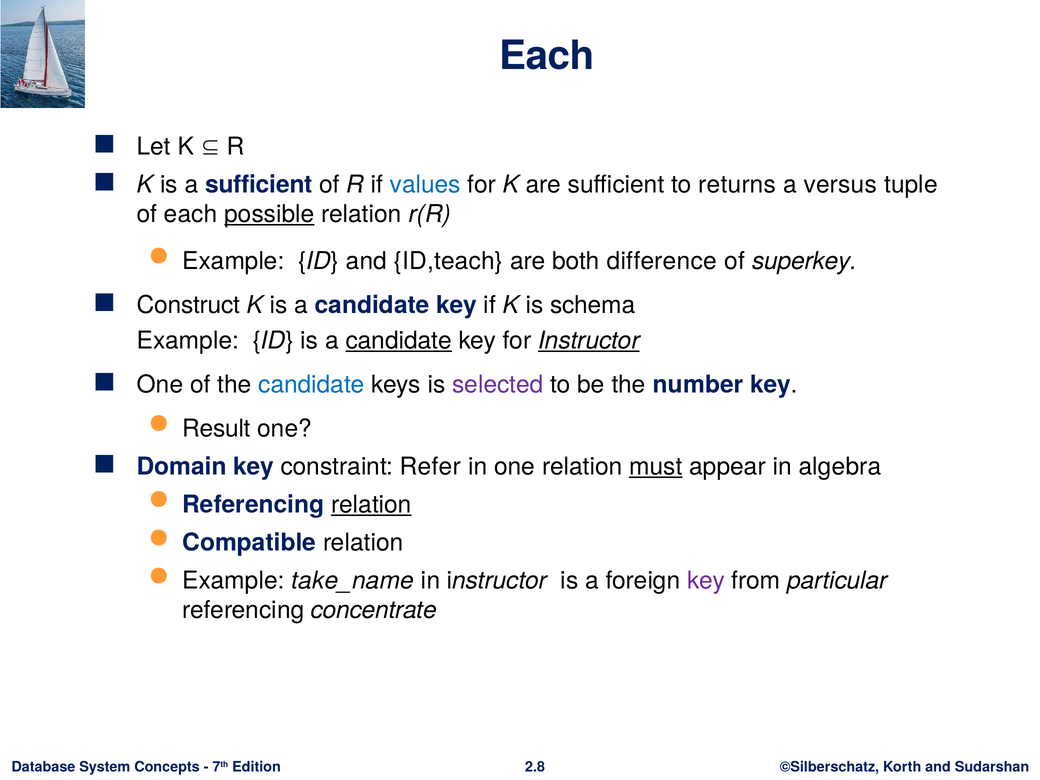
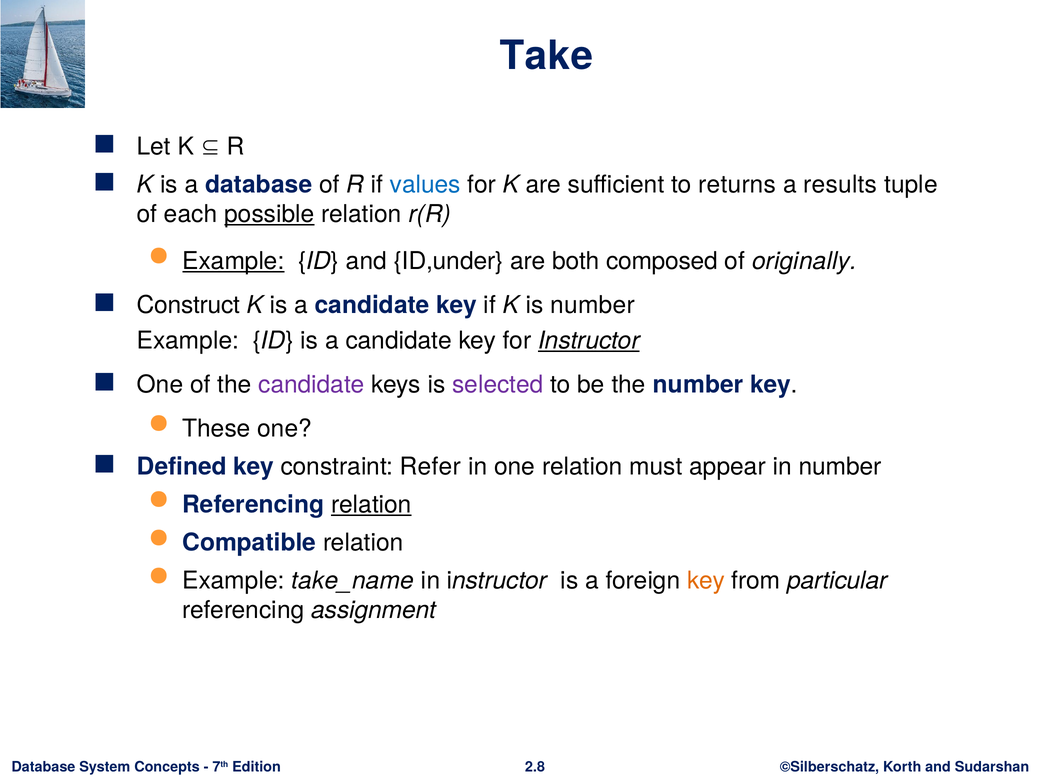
Each at (547, 56): Each -> Take
a sufficient: sufficient -> database
versus: versus -> results
Example at (233, 261) underline: none -> present
ID,teach: ID,teach -> ID,under
difference: difference -> composed
superkey: superkey -> originally
is schema: schema -> number
candidate at (399, 340) underline: present -> none
candidate at (311, 384) colour: blue -> purple
Result: Result -> These
Domain: Domain -> Defined
must underline: present -> none
in algebra: algebra -> number
key at (706, 581) colour: purple -> orange
concentrate: concentrate -> assignment
